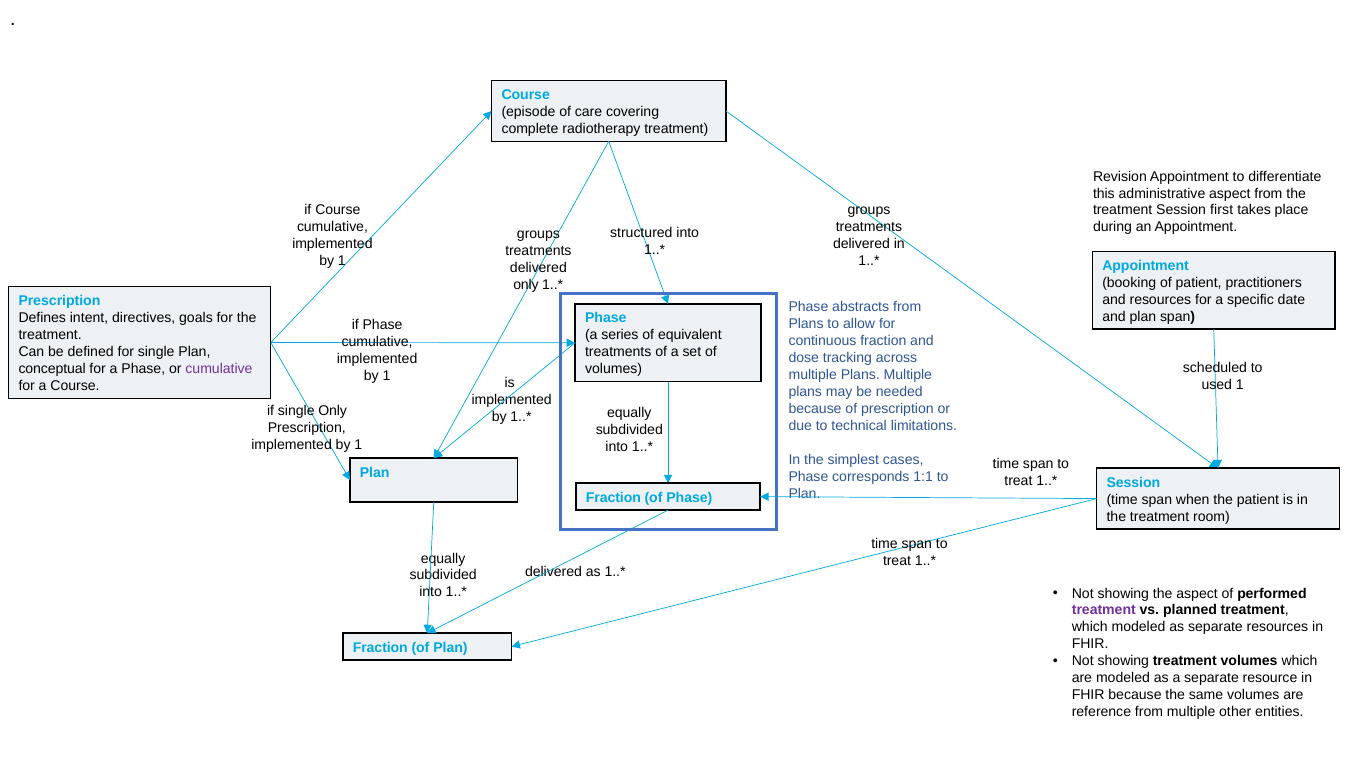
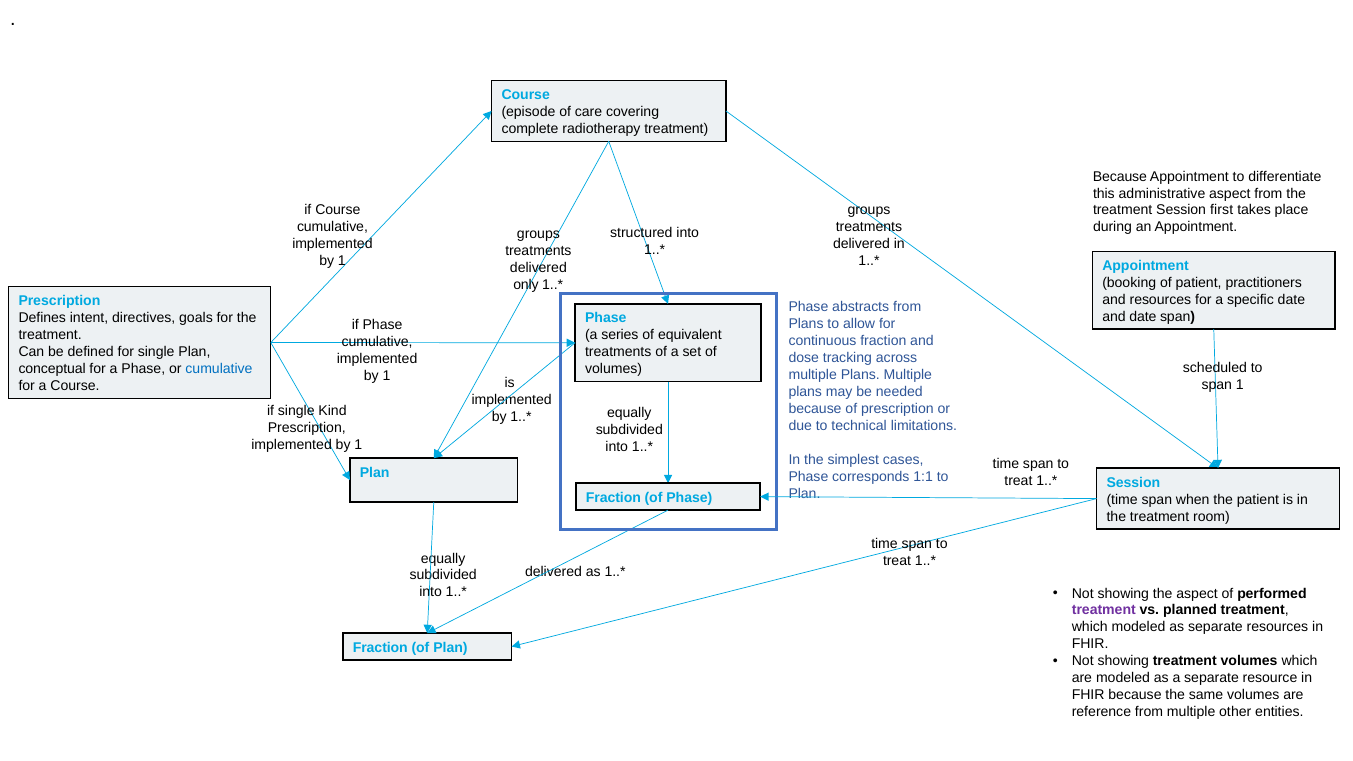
Revision at (1120, 176): Revision -> Because
and plan: plan -> date
cumulative at (219, 369) colour: purple -> blue
used at (1217, 385): used -> span
single Only: Only -> Kind
